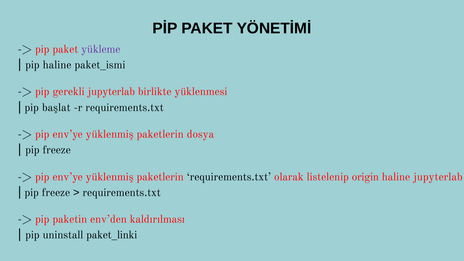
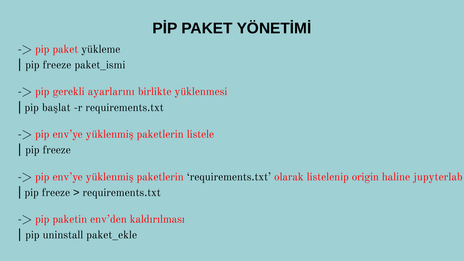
yükleme colour: purple -> black
haline at (57, 65): haline -> freeze
gerekli jupyterlab: jupyterlab -> ayarlarını
dosya: dosya -> listele
paket_linki: paket_linki -> paket_ekle
